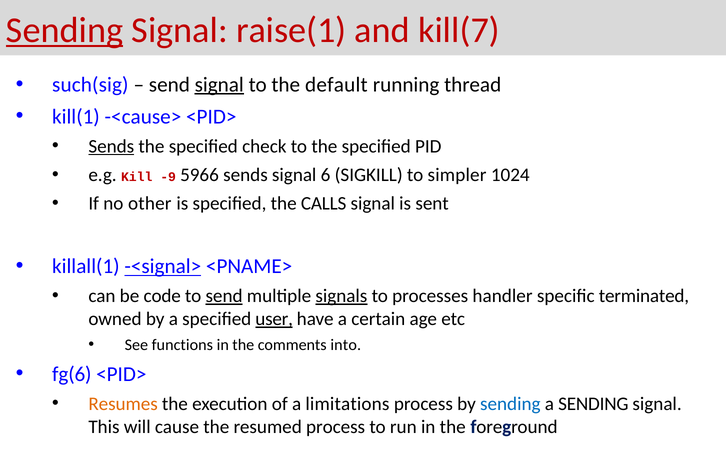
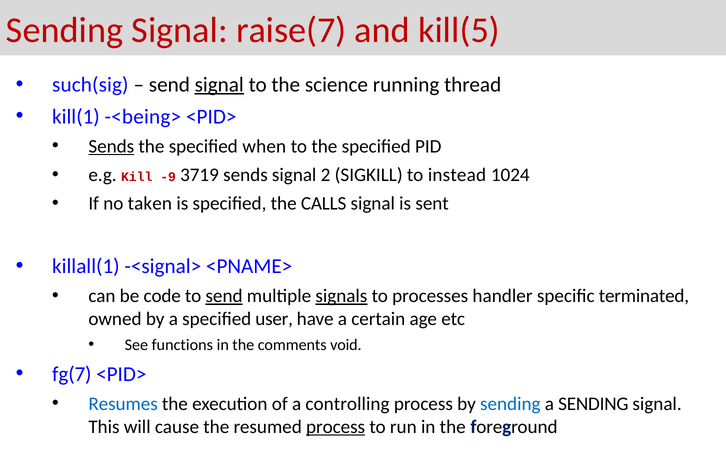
Sending at (65, 30) underline: present -> none
raise(1: raise(1 -> raise(7
kill(7: kill(7 -> kill(5
default: default -> science
-<cause>: -<cause> -> -<being>
check: check -> when
5966: 5966 -> 3719
6: 6 -> 2
simpler: simpler -> instead
other: other -> taken
-<signal> underline: present -> none
user underline: present -> none
into: into -> void
fg(6: fg(6 -> fg(7
Resumes colour: orange -> blue
limitations: limitations -> controlling
process at (336, 427) underline: none -> present
